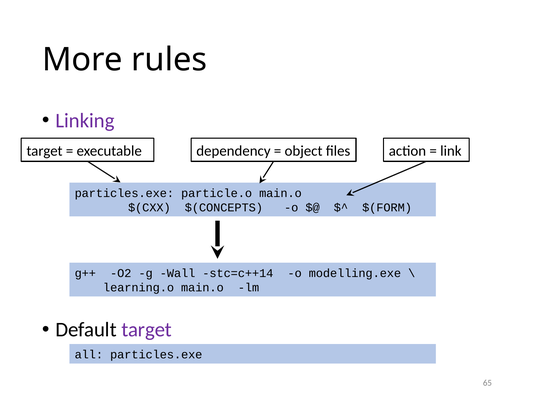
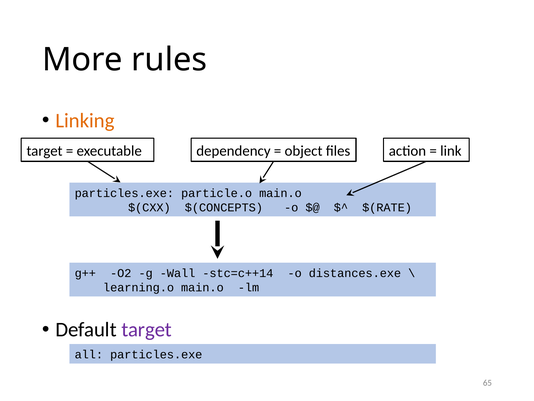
Linking colour: purple -> orange
$(FORM: $(FORM -> $(RATE
modelling.exe: modelling.exe -> distances.exe
